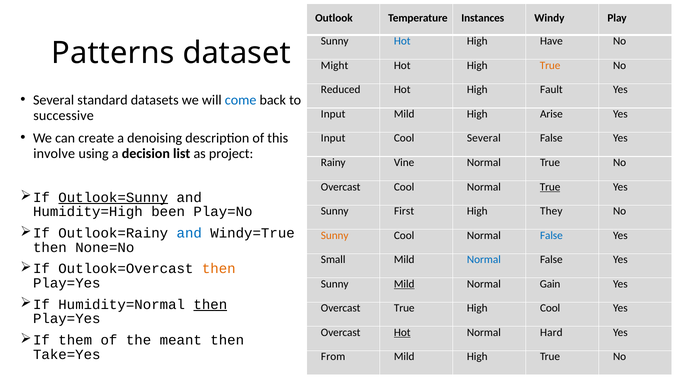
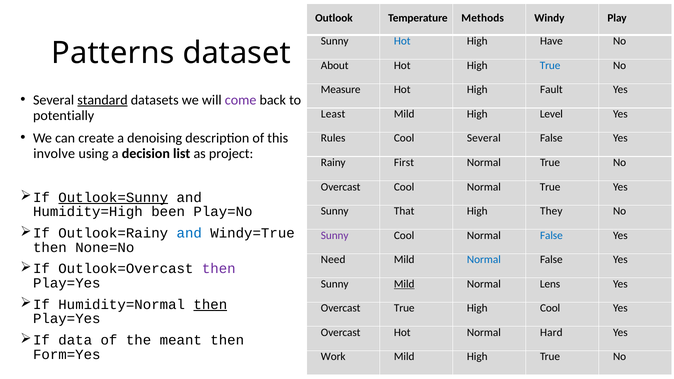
Instances: Instances -> Methods
Might: Might -> About
True at (550, 65) colour: orange -> blue
Reduced: Reduced -> Measure
standard underline: none -> present
come colour: blue -> purple
Input at (333, 114): Input -> Least
Arise: Arise -> Level
successive: successive -> potentially
Input at (333, 138): Input -> Rules
Vine: Vine -> First
True at (550, 187) underline: present -> none
First: First -> That
Sunny at (335, 235) colour: orange -> purple
Small: Small -> Need
then at (219, 269) colour: orange -> purple
Gain: Gain -> Lens
Hot at (402, 333) underline: present -> none
them: them -> data
Take=Yes: Take=Yes -> Form=Yes
From: From -> Work
